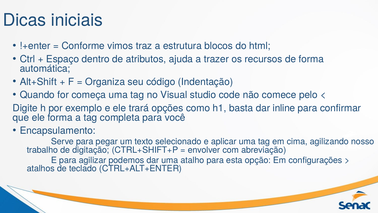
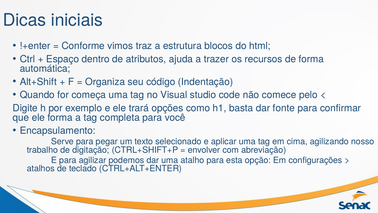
inline: inline -> fonte
